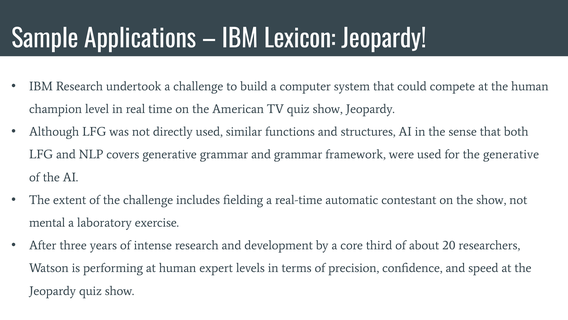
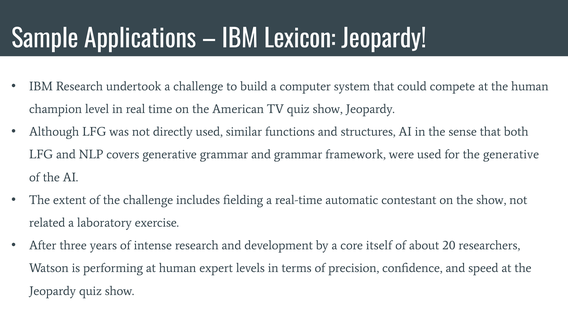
mental: mental -> related
third: third -> itself
